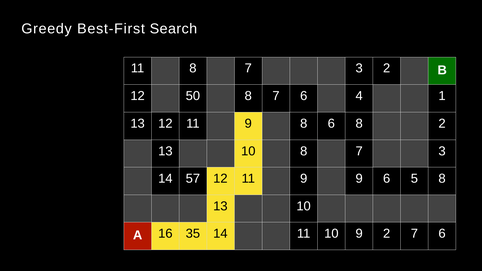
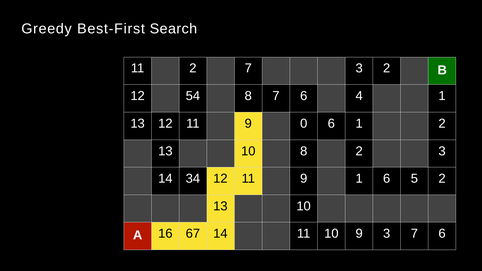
11 8: 8 -> 2
50: 50 -> 54
9 8: 8 -> 0
6 8: 8 -> 1
10 8 7: 7 -> 2
57: 57 -> 34
9 9: 9 -> 1
5 8: 8 -> 2
35: 35 -> 67
9 2: 2 -> 3
